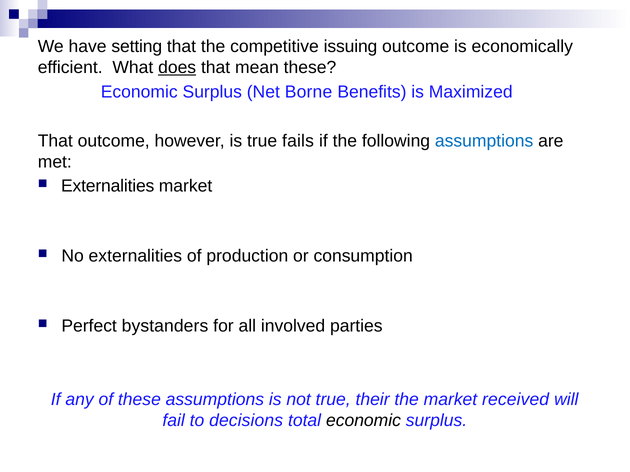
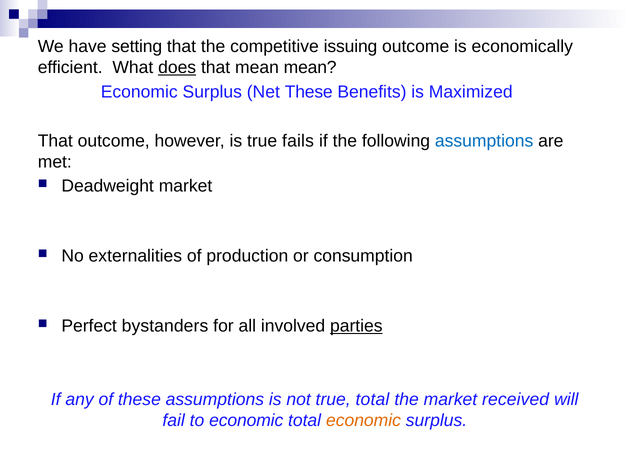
mean these: these -> mean
Net Borne: Borne -> These
Externalities at (108, 186): Externalities -> Deadweight
parties underline: none -> present
true their: their -> total
to decisions: decisions -> economic
economic at (363, 421) colour: black -> orange
